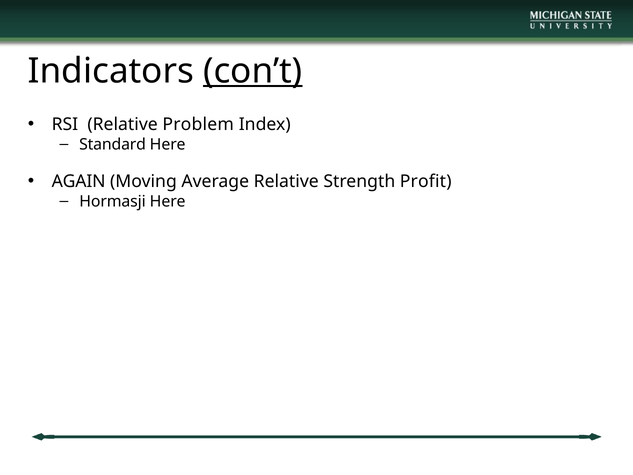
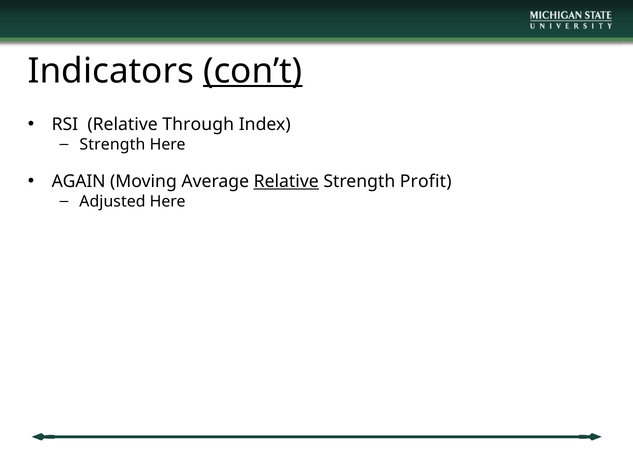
Problem: Problem -> Through
Standard at (113, 144): Standard -> Strength
Relative at (286, 181) underline: none -> present
Hormasji: Hormasji -> Adjusted
